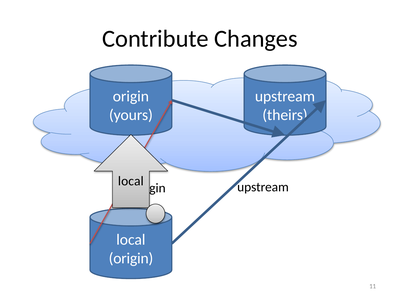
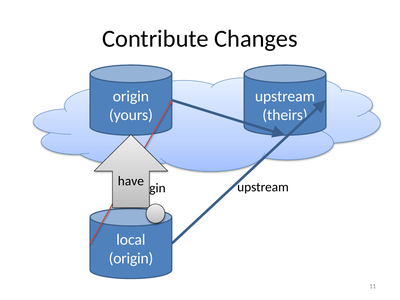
local at (131, 181): local -> have
